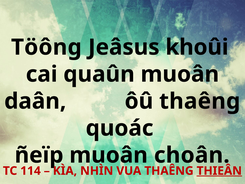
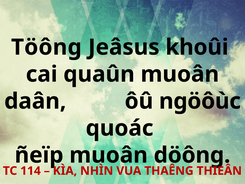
ôû thaêng: thaêng -> ngöôùc
choân: choân -> döông
THIEÂN underline: present -> none
